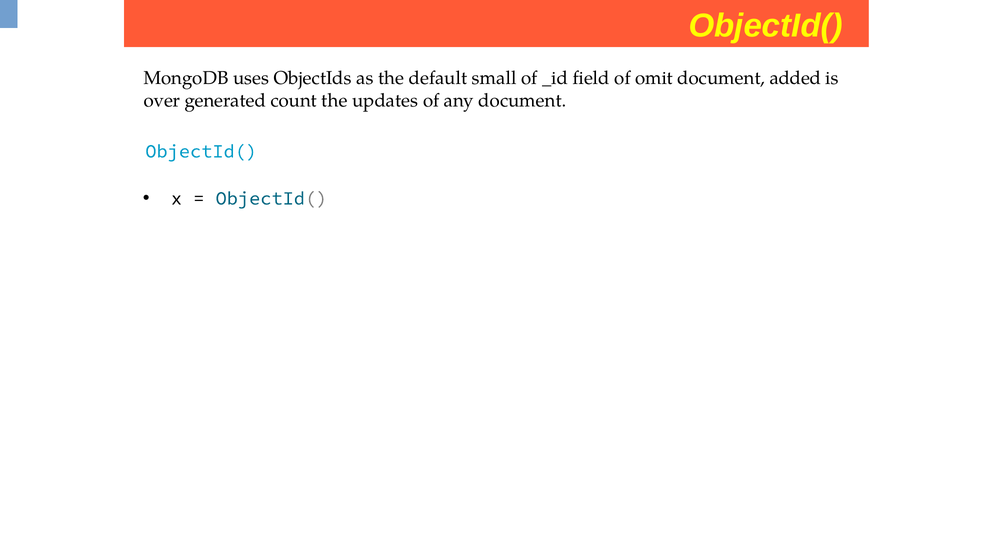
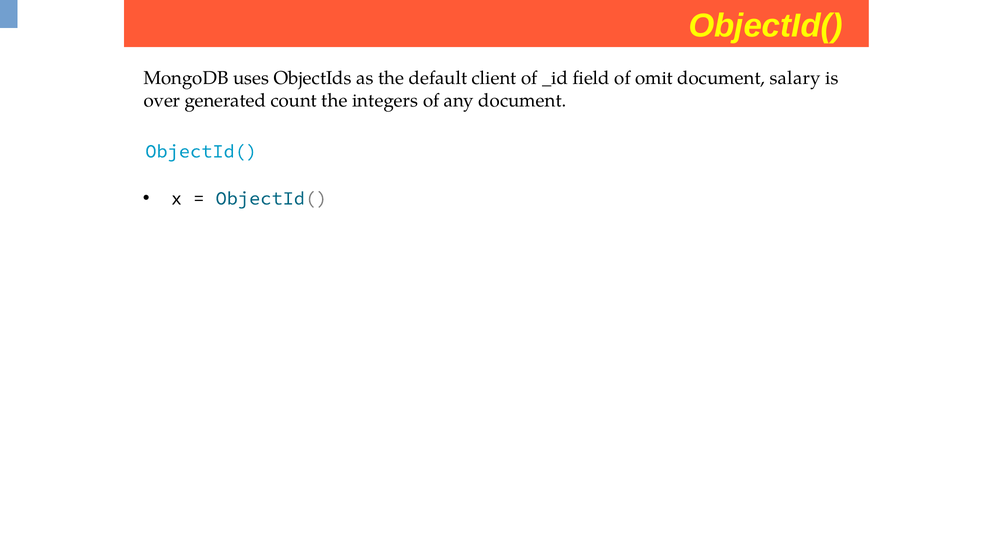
small: small -> client
added: added -> salary
updates: updates -> integers
